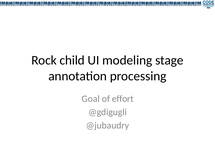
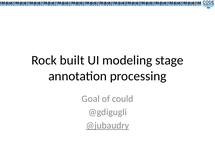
child: child -> built
effort: effort -> could
@jubaudry underline: none -> present
